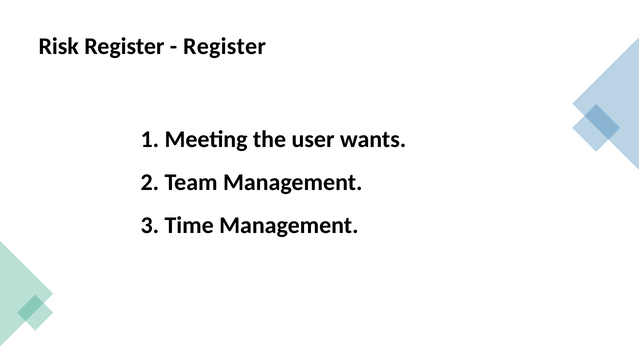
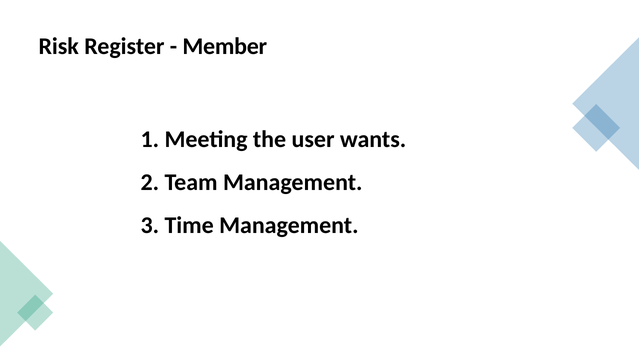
Register at (225, 46): Register -> Member
